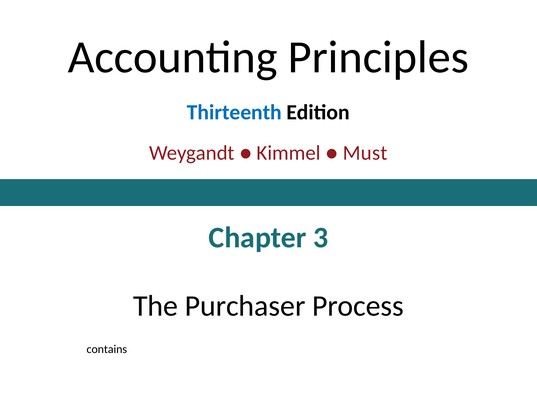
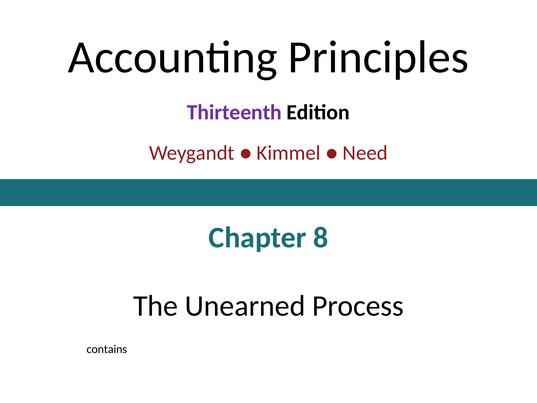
Thirteenth colour: blue -> purple
Must: Must -> Need
3: 3 -> 8
Purchaser: Purchaser -> Unearned
